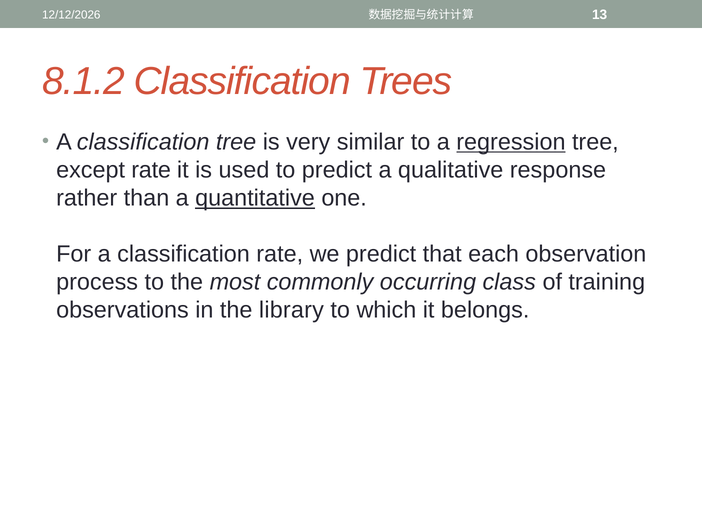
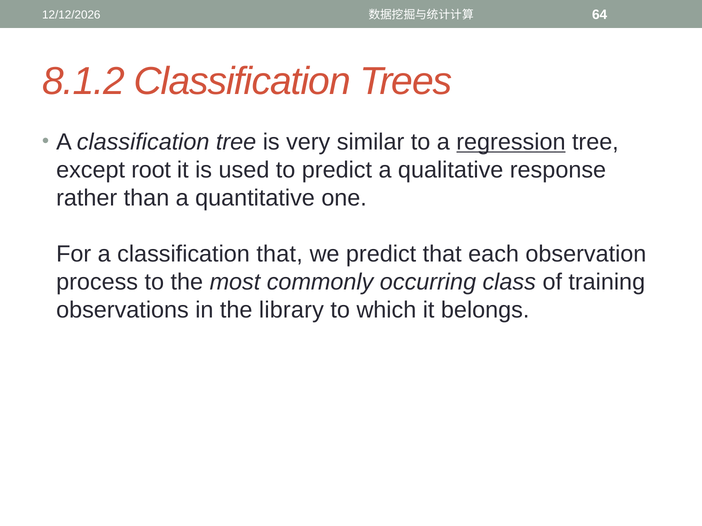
13: 13 -> 64
except rate: rate -> root
quantitative underline: present -> none
classification rate: rate -> that
